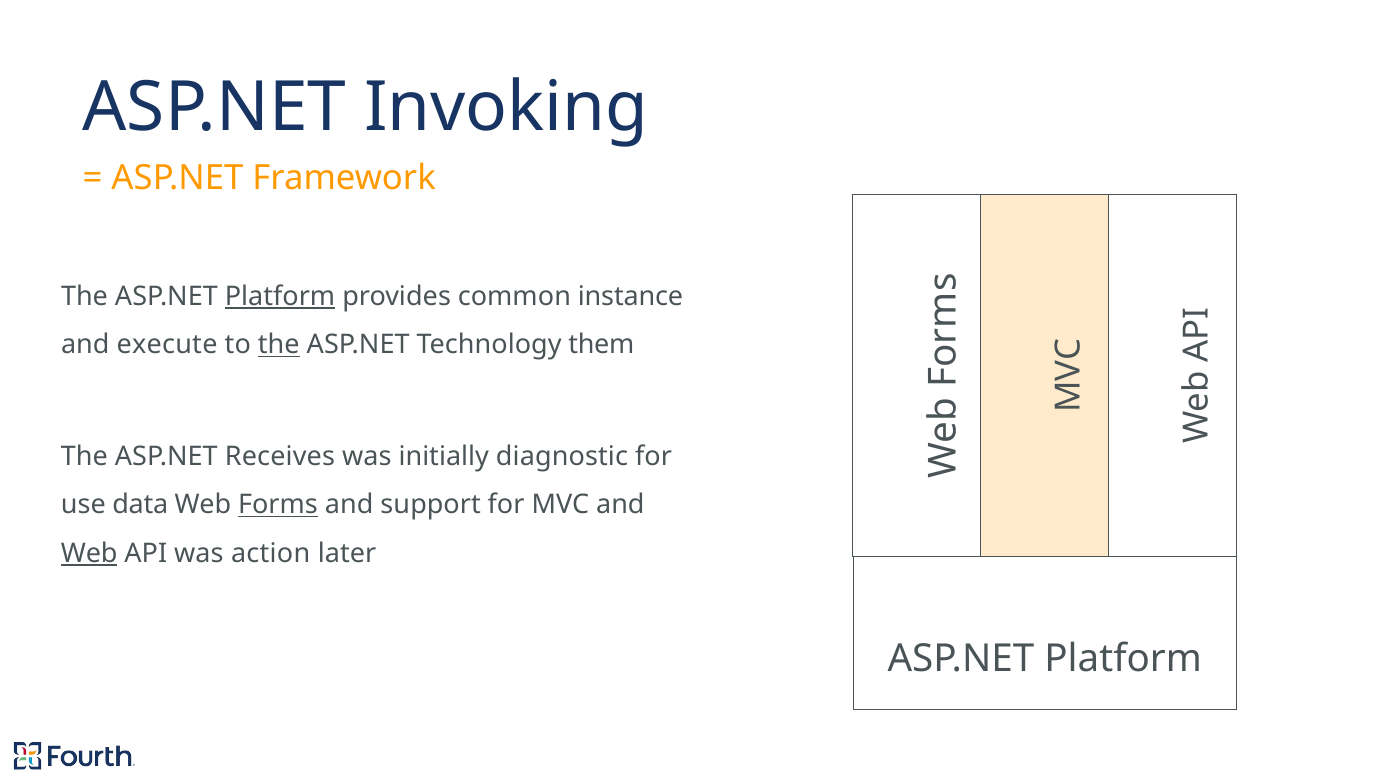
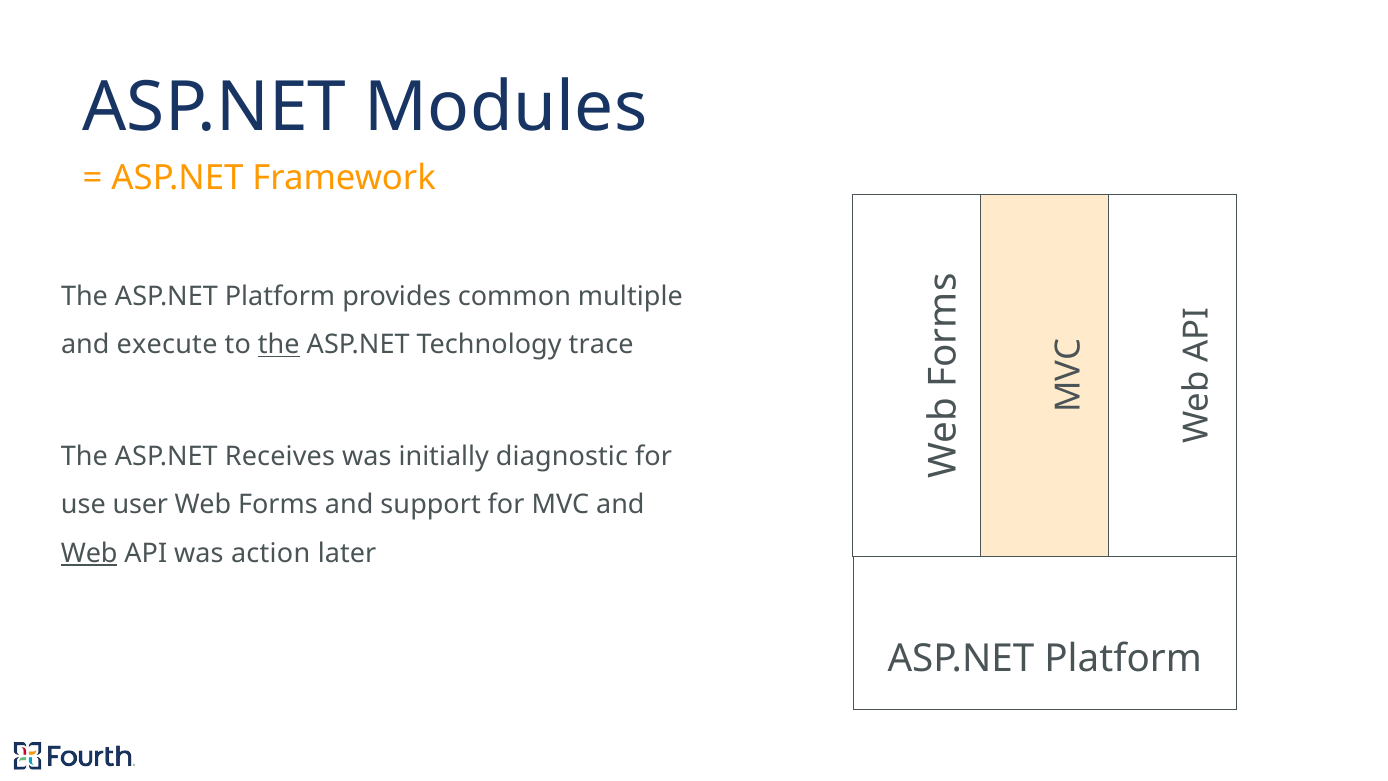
Invoking: Invoking -> Modules
Platform at (280, 296) underline: present -> none
instance: instance -> multiple
them: them -> trace
data: data -> user
Forms underline: present -> none
